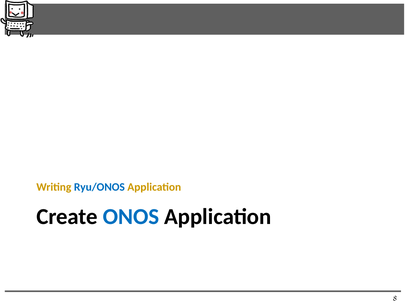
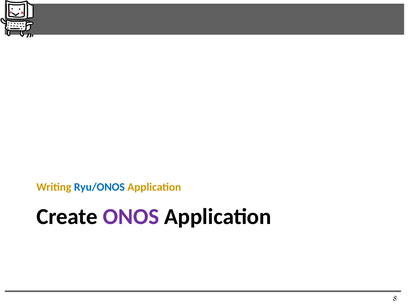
ONOS colour: blue -> purple
